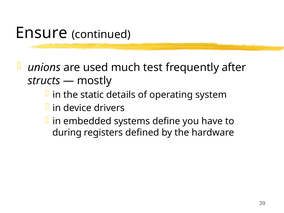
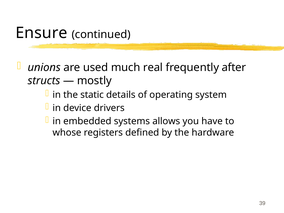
test: test -> real
define: define -> allows
during: during -> whose
